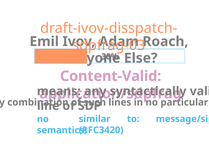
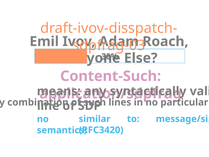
Content-Valid: Content-Valid -> Content-Such
